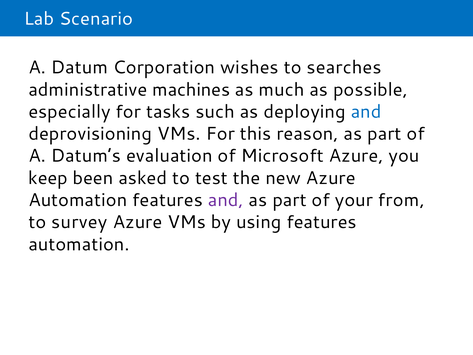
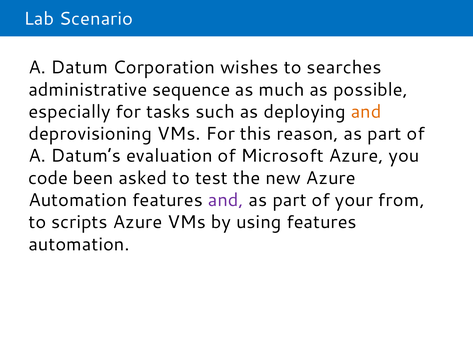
machines: machines -> sequence
and at (366, 112) colour: blue -> orange
keep: keep -> code
survey: survey -> scripts
